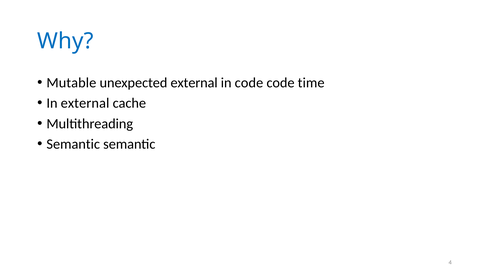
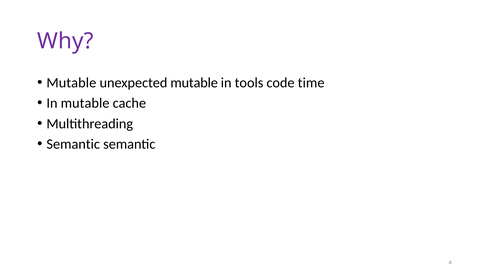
Why colour: blue -> purple
unexpected external: external -> mutable
in code: code -> tools
In external: external -> mutable
